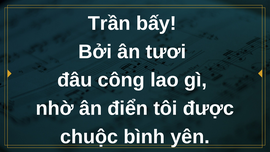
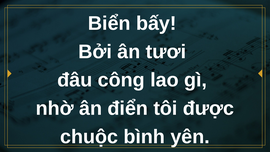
Trần: Trần -> Biển
